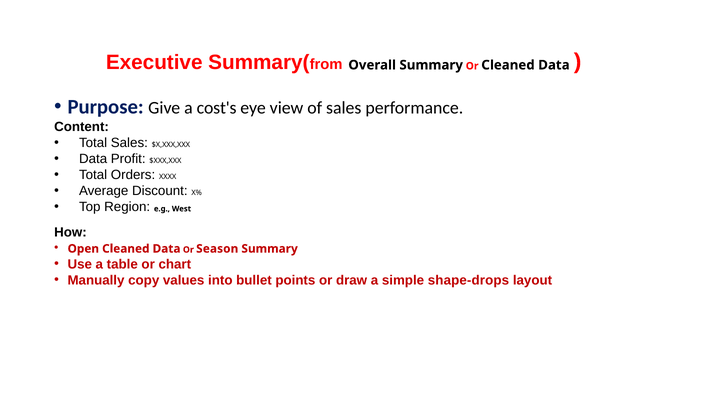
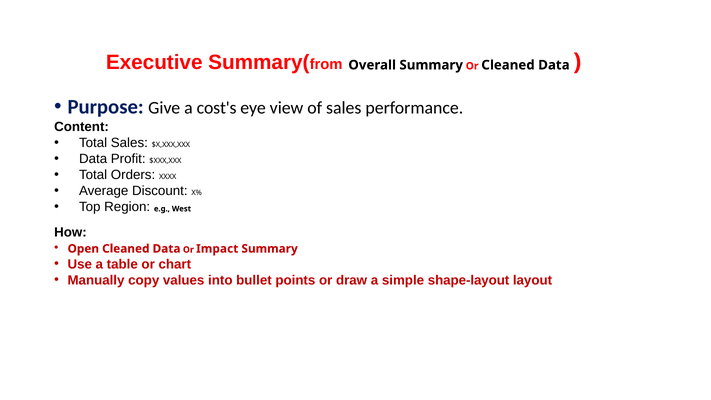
Season: Season -> Impact
shape-drops: shape-drops -> shape-layout
